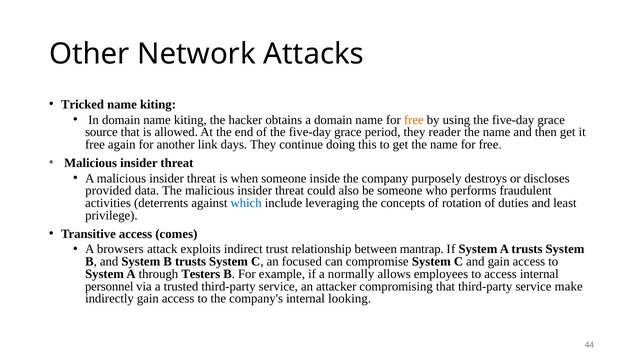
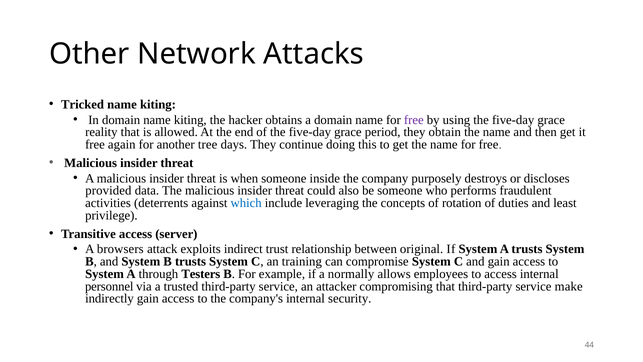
free at (414, 120) colour: orange -> purple
source: source -> reality
reader: reader -> obtain
link: link -> tree
comes: comes -> server
mantrap: mantrap -> original
focused: focused -> training
looking: looking -> security
